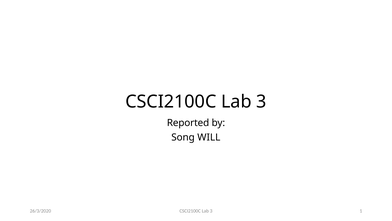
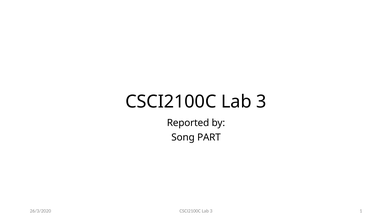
WILL: WILL -> PART
